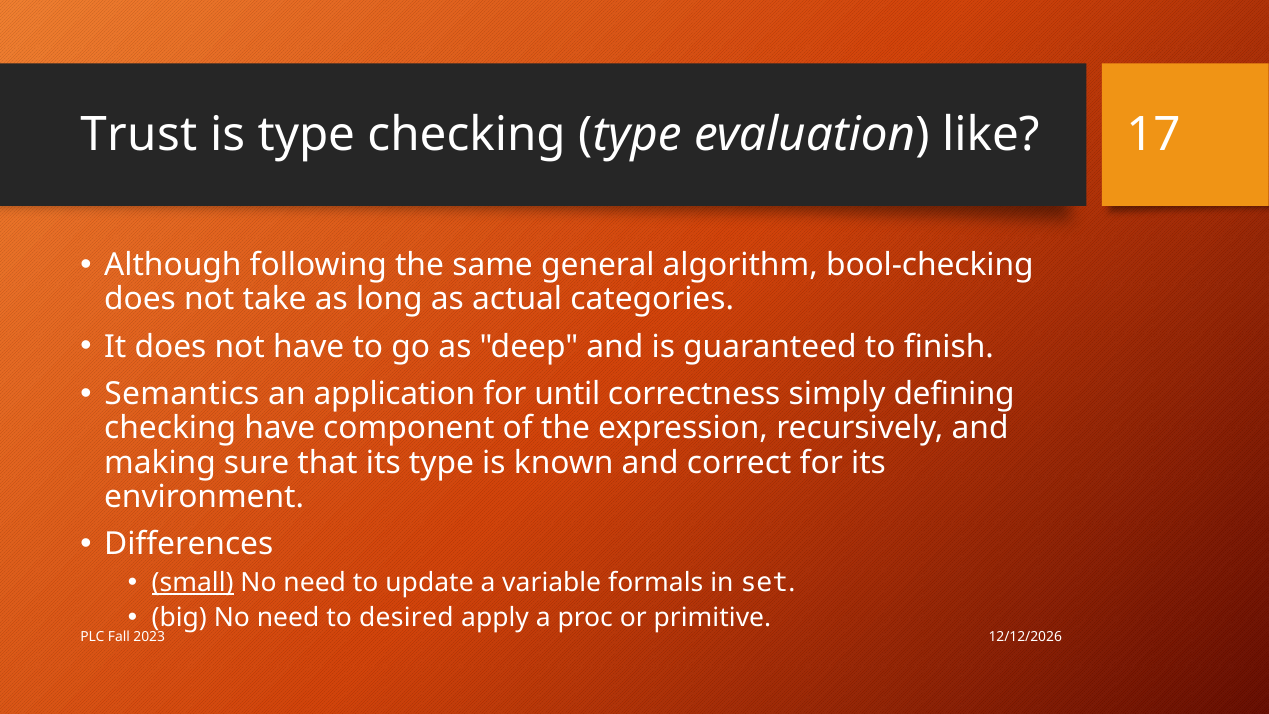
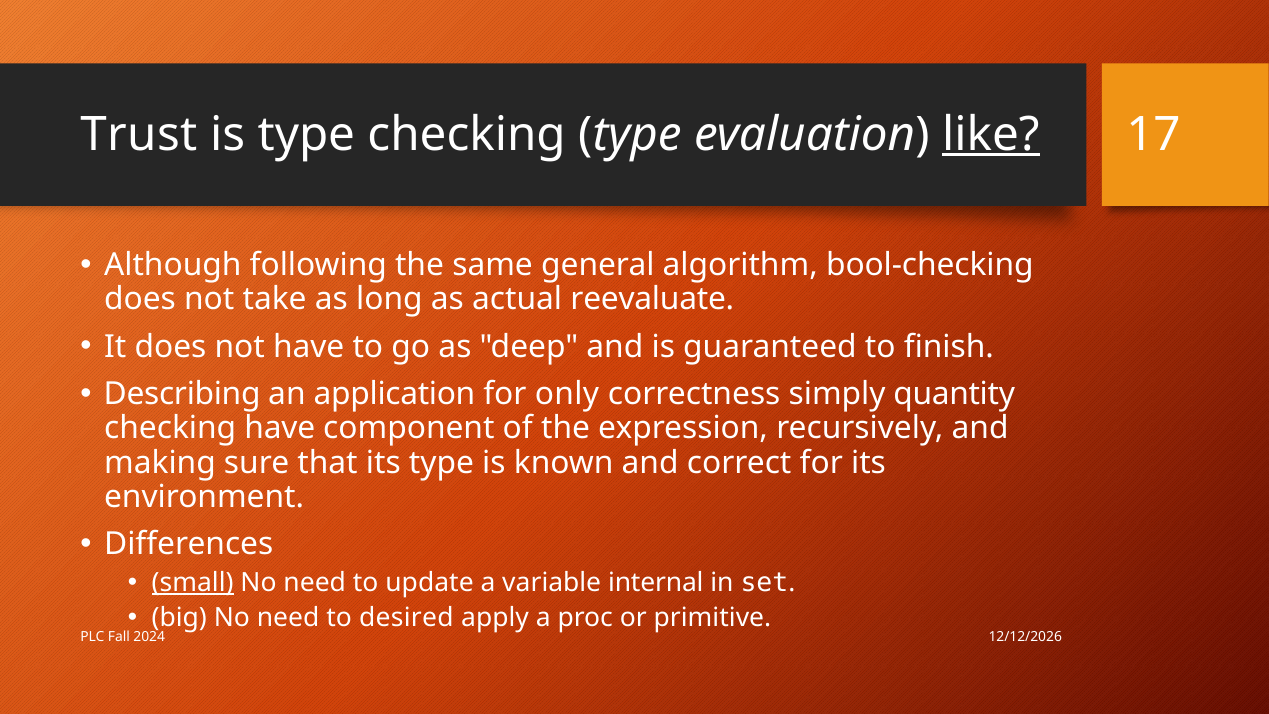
like underline: none -> present
categories: categories -> reevaluate
Semantics: Semantics -> Describing
until: until -> only
defining: defining -> quantity
formals: formals -> internal
2023: 2023 -> 2024
